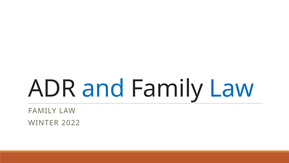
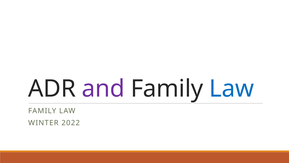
and colour: blue -> purple
